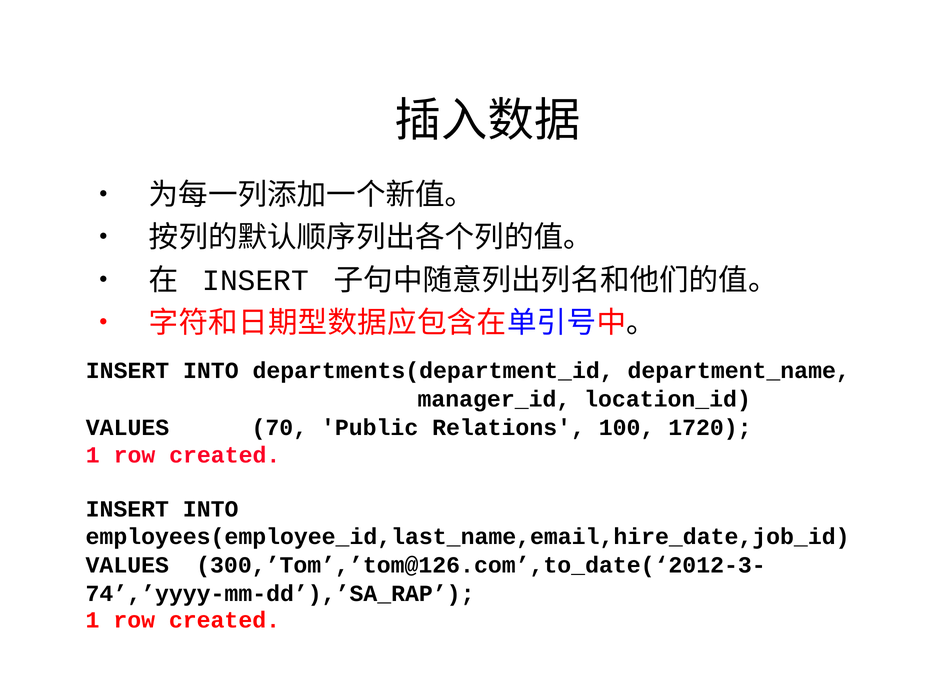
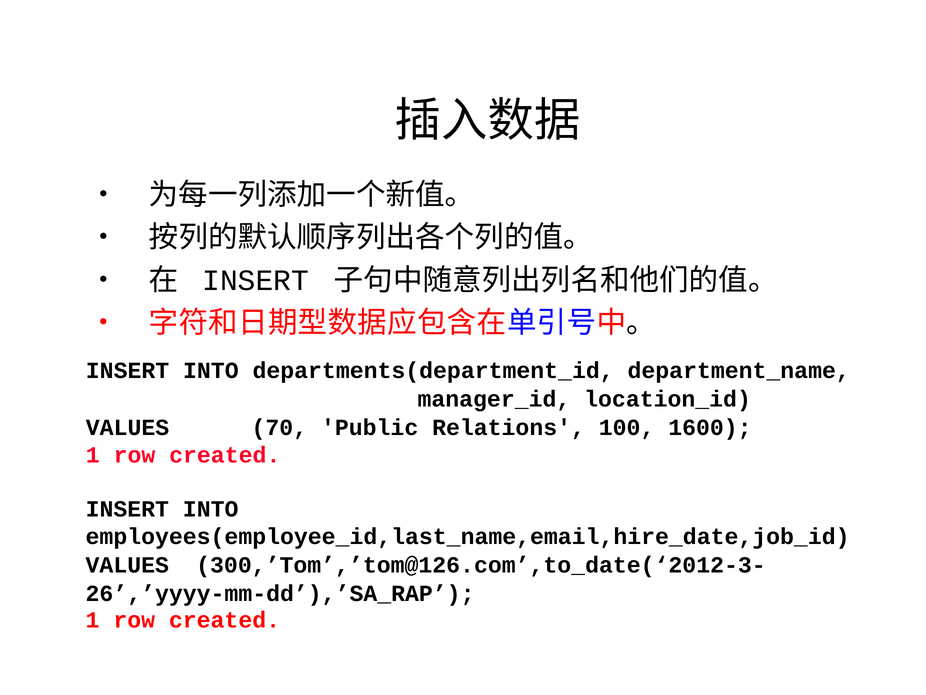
1720: 1720 -> 1600
74’,’yyyy-mm-dd’),’SA_RAP: 74’,’yyyy-mm-dd’),’SA_RAP -> 26’,’yyyy-mm-dd’),’SA_RAP
